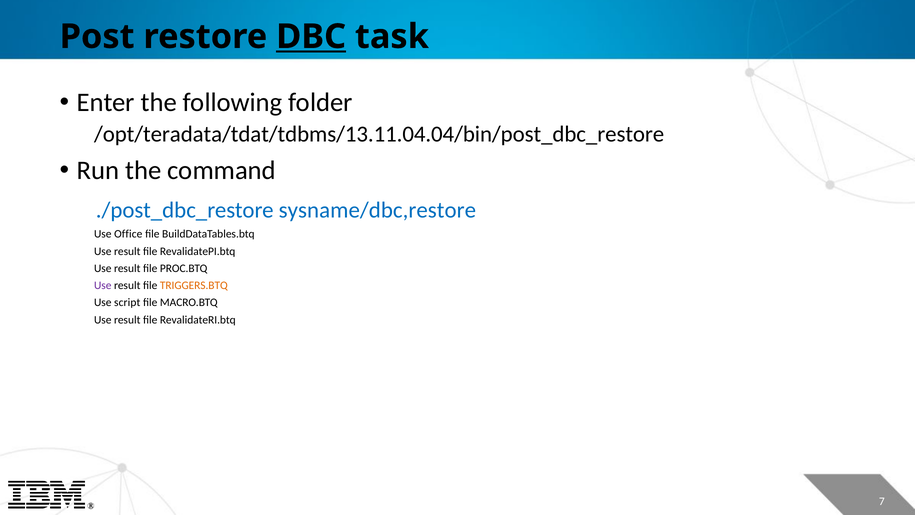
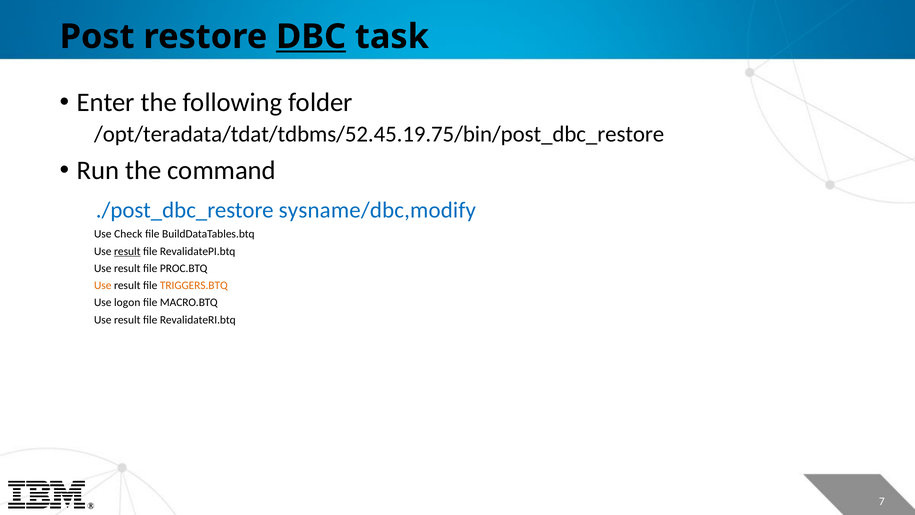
/opt/teradata/tdat/tdbms/13.11.04.04/bin/post_dbc_restore: /opt/teradata/tdat/tdbms/13.11.04.04/bin/post_dbc_restore -> /opt/teradata/tdat/tdbms/52.45.19.75/bin/post_dbc_restore
sysname/dbc,restore: sysname/dbc,restore -> sysname/dbc,modify
Office: Office -> Check
result at (127, 251) underline: none -> present
Use at (103, 285) colour: purple -> orange
script: script -> logon
